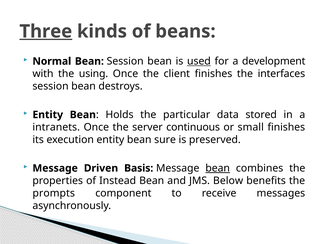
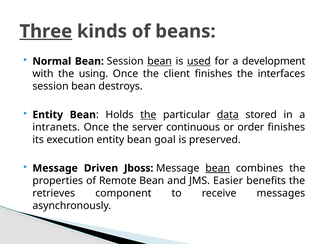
bean at (160, 61) underline: none -> present
the at (148, 115) underline: none -> present
data underline: none -> present
small: small -> order
sure: sure -> goal
Basis: Basis -> Jboss
Instead: Instead -> Remote
Below: Below -> Easier
prompts: prompts -> retrieves
